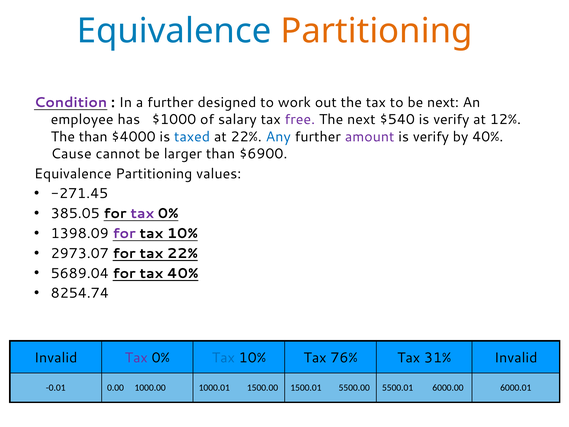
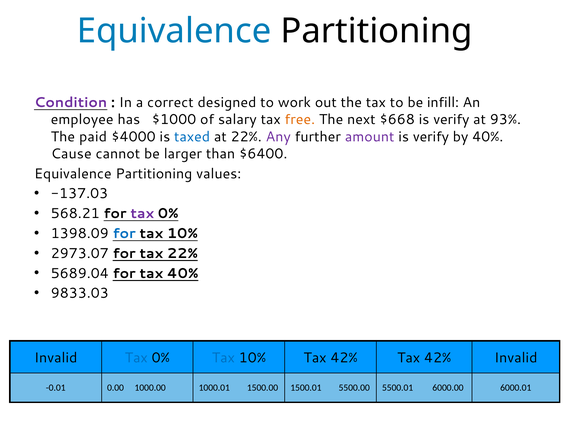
Partitioning at (377, 31) colour: orange -> black
a further: further -> correct
be next: next -> infill
free colour: purple -> orange
$540: $540 -> $668
12%: 12% -> 93%
The than: than -> paid
Any colour: blue -> purple
$6900: $6900 -> $6400
-271.45: -271.45 -> -137.03
385.05: 385.05 -> 568.21
for at (124, 233) colour: purple -> blue
8254.74: 8254.74 -> 9833.03
Tax at (136, 357) colour: purple -> blue
10% Tax 76%: 76% -> 42%
31% at (438, 357): 31% -> 42%
